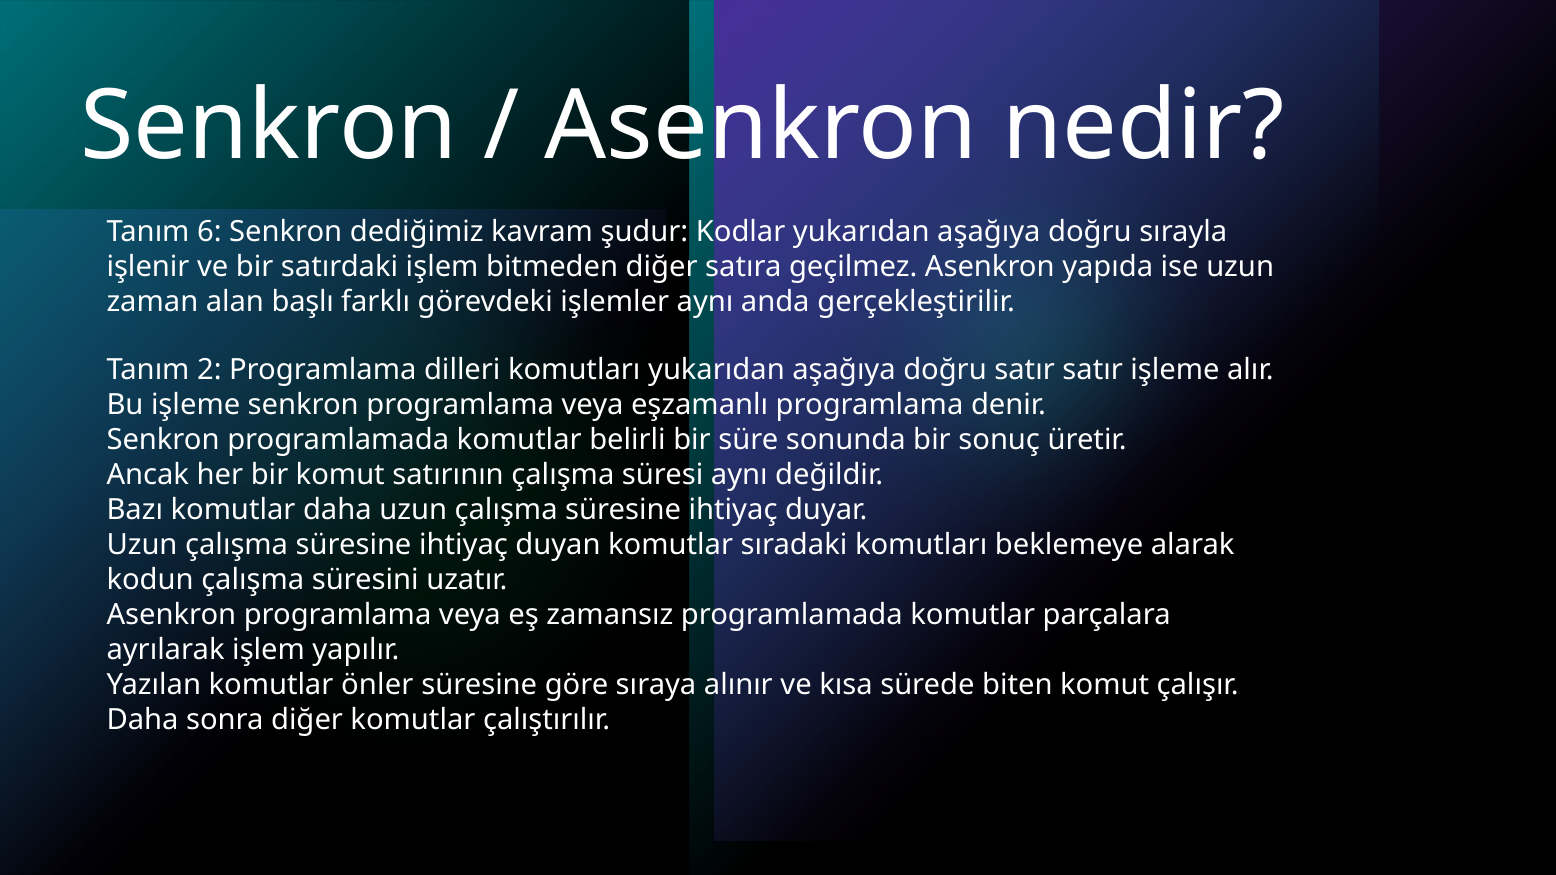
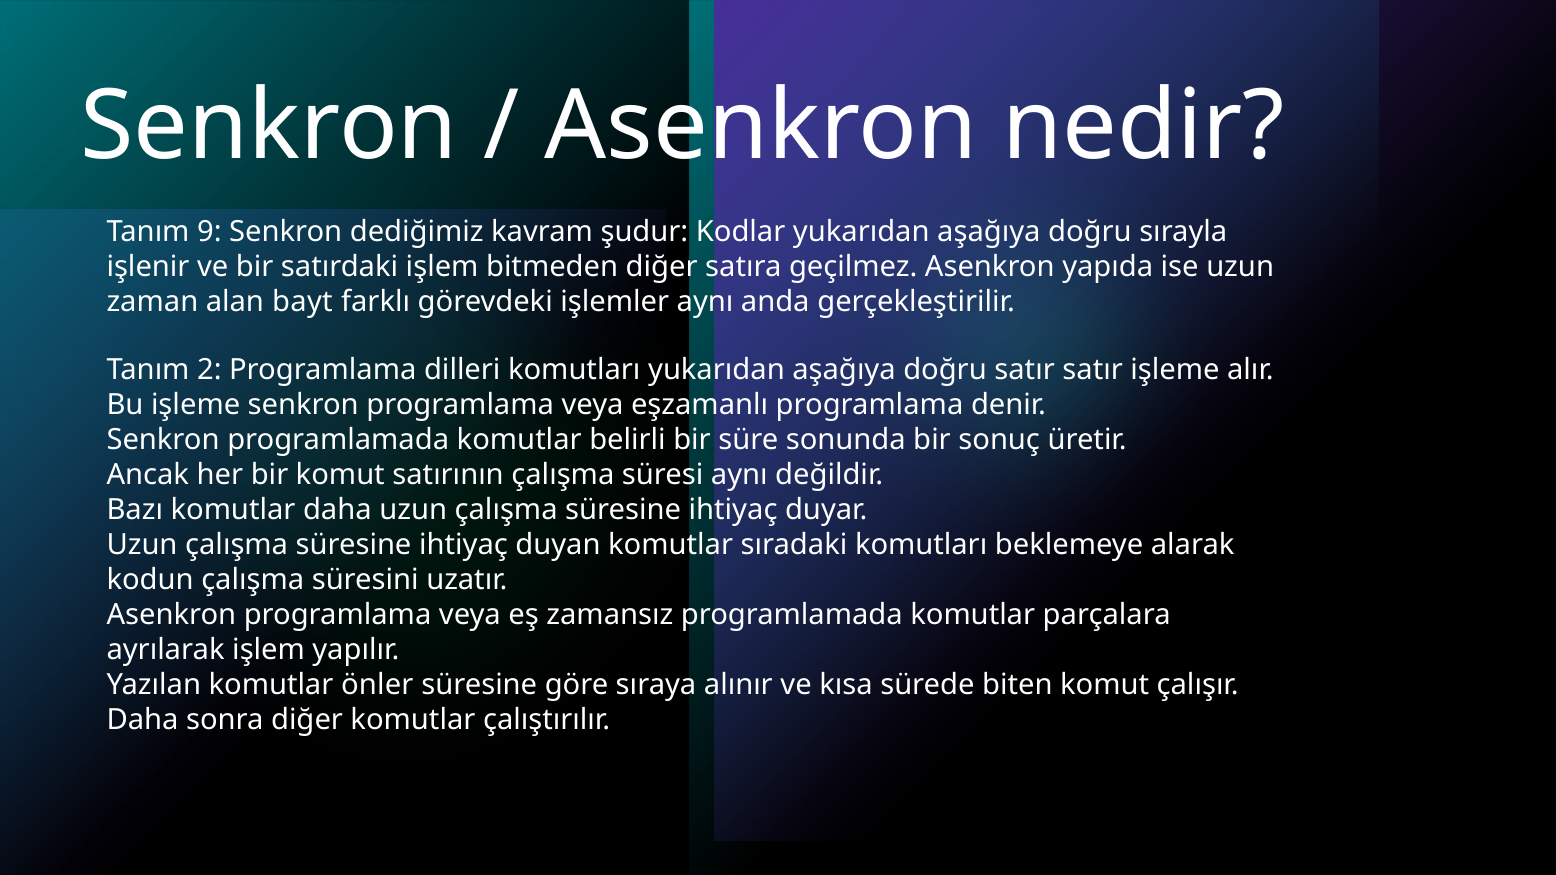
6: 6 -> 9
başlı: başlı -> bayt
